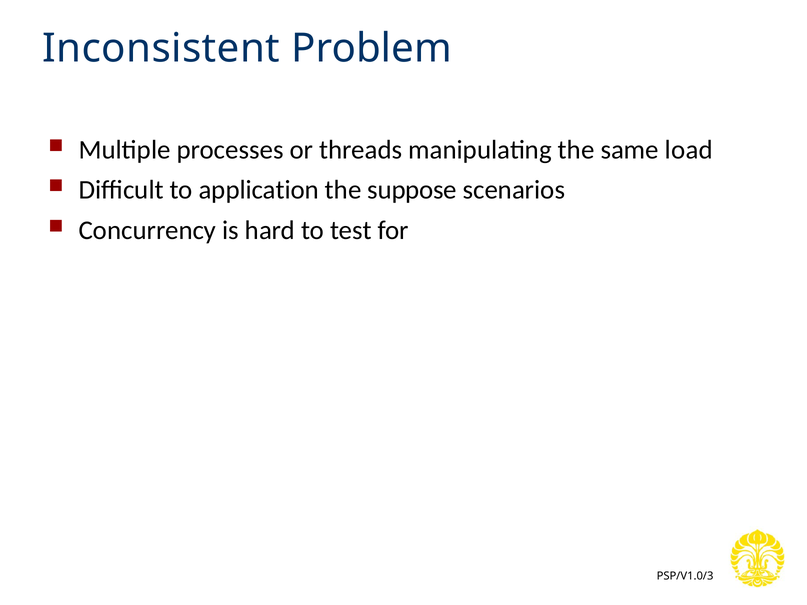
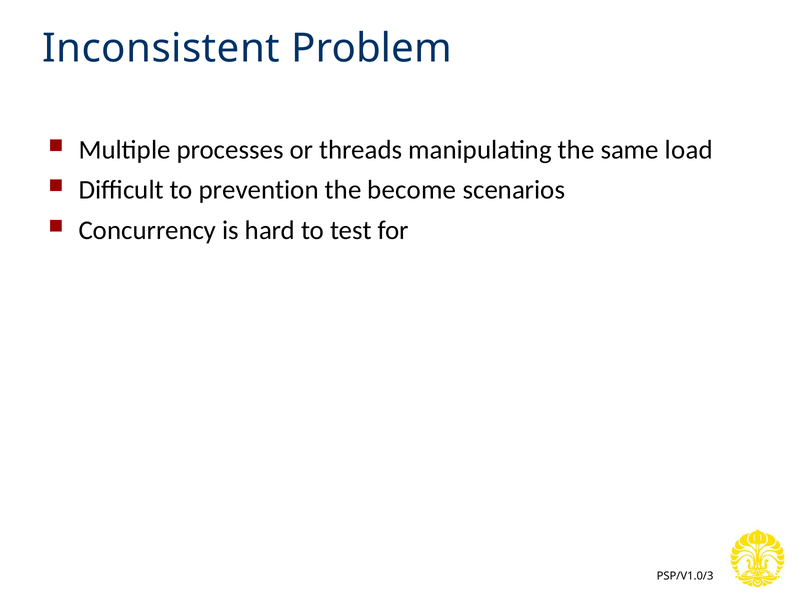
application: application -> prevention
suppose: suppose -> become
